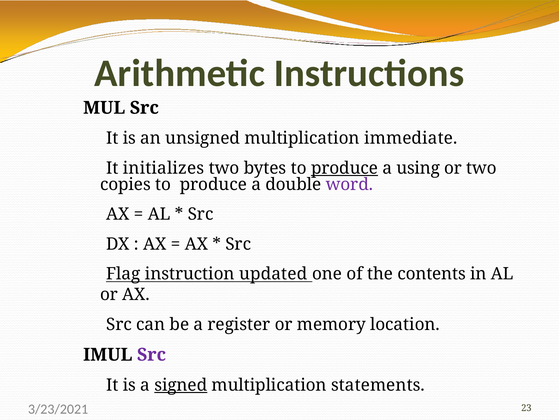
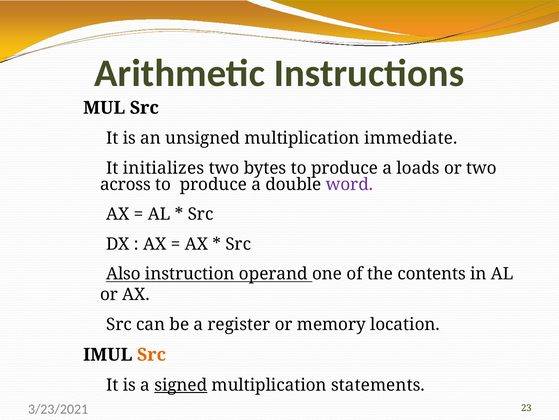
produce at (345, 168) underline: present -> none
using: using -> loads
copies: copies -> across
Flag: Flag -> Also
updated: updated -> operand
Src at (151, 354) colour: purple -> orange
